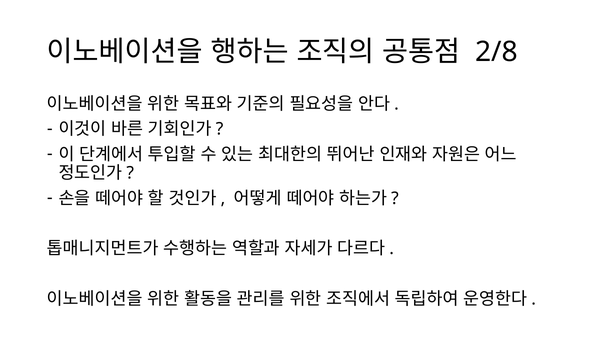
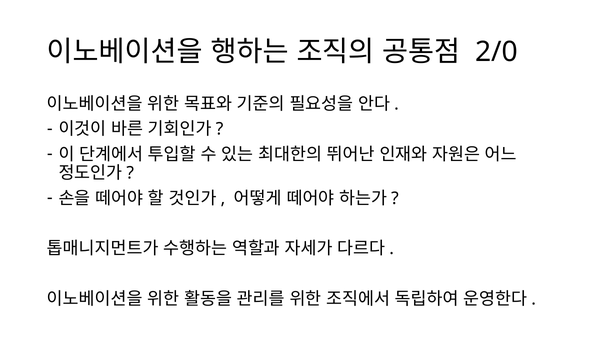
2/8: 2/8 -> 2/0
